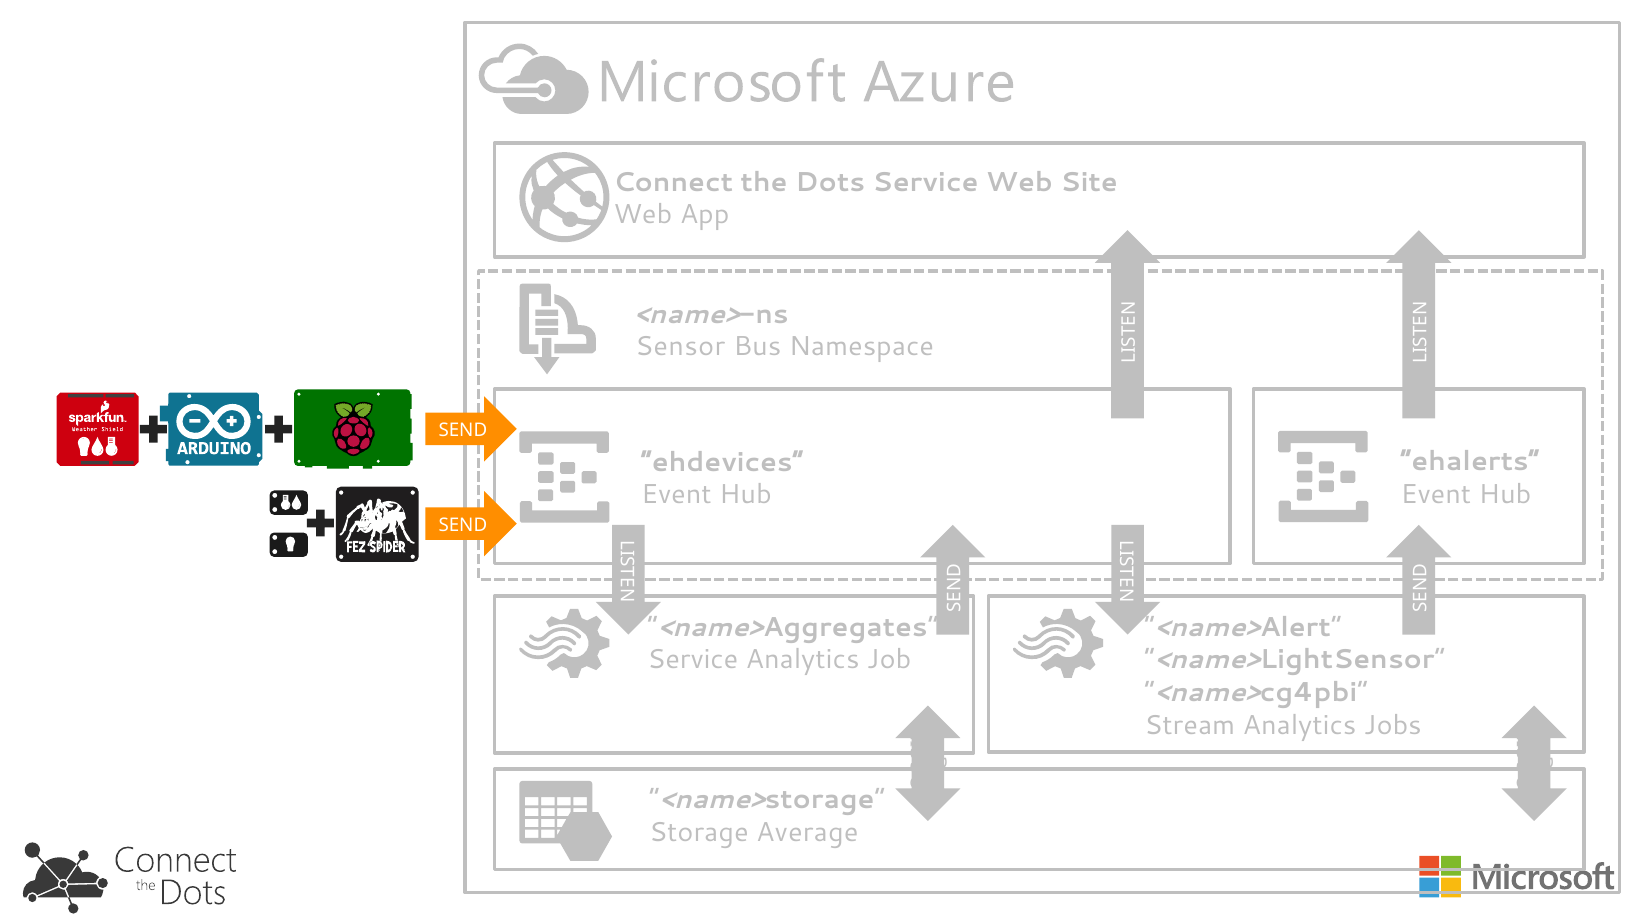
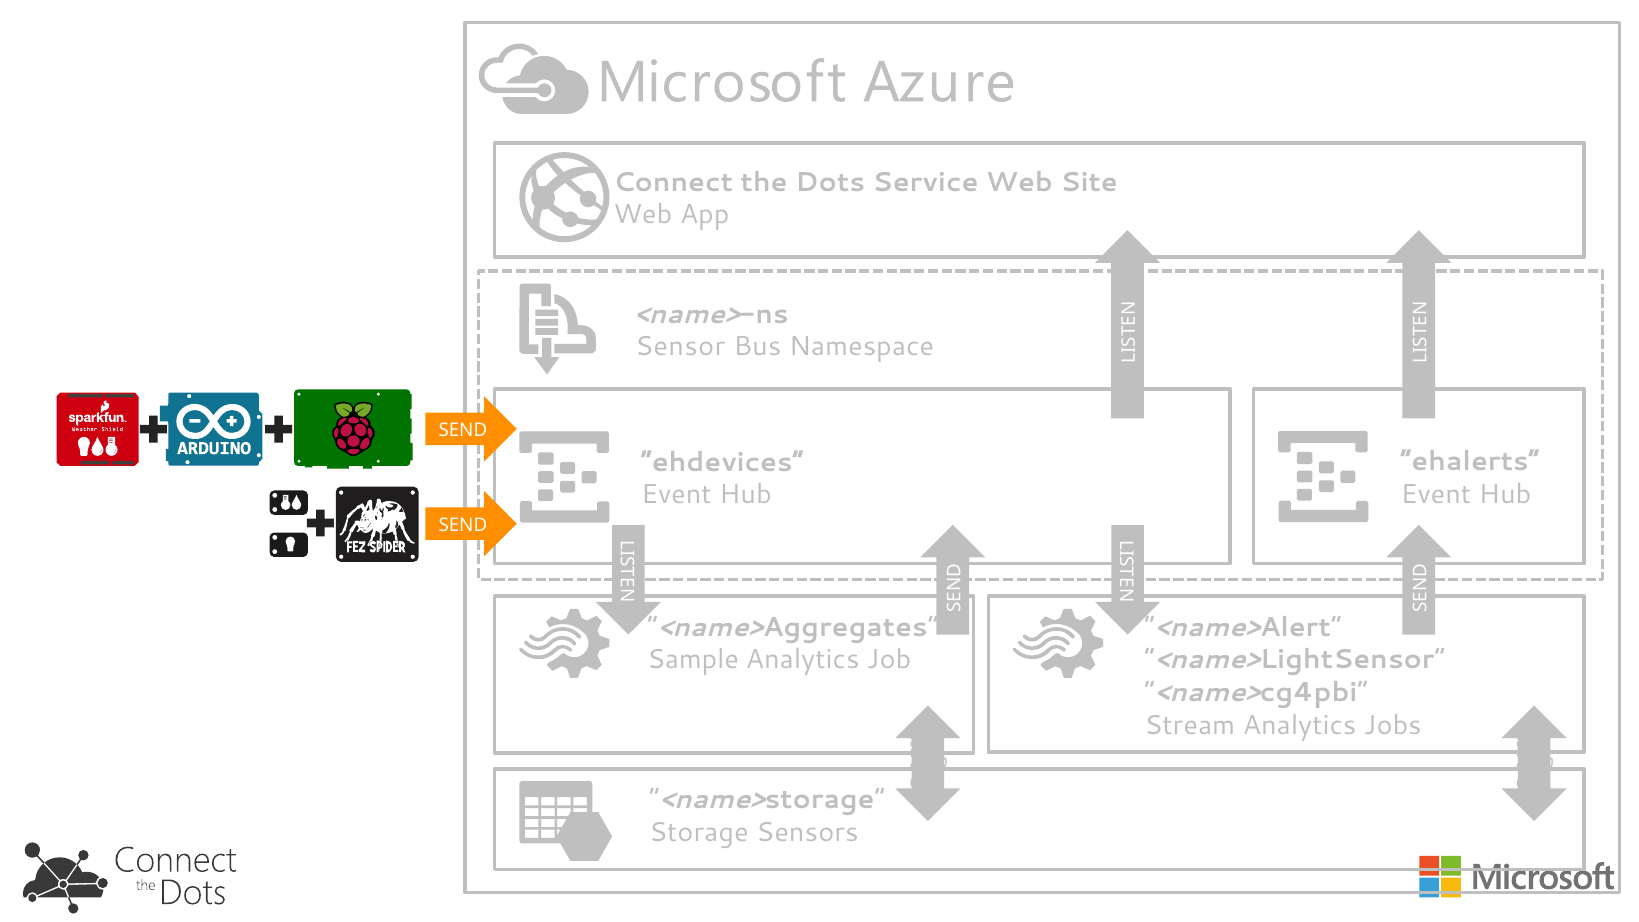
Service at (693, 660): Service -> Sample
Average: Average -> Sensors
